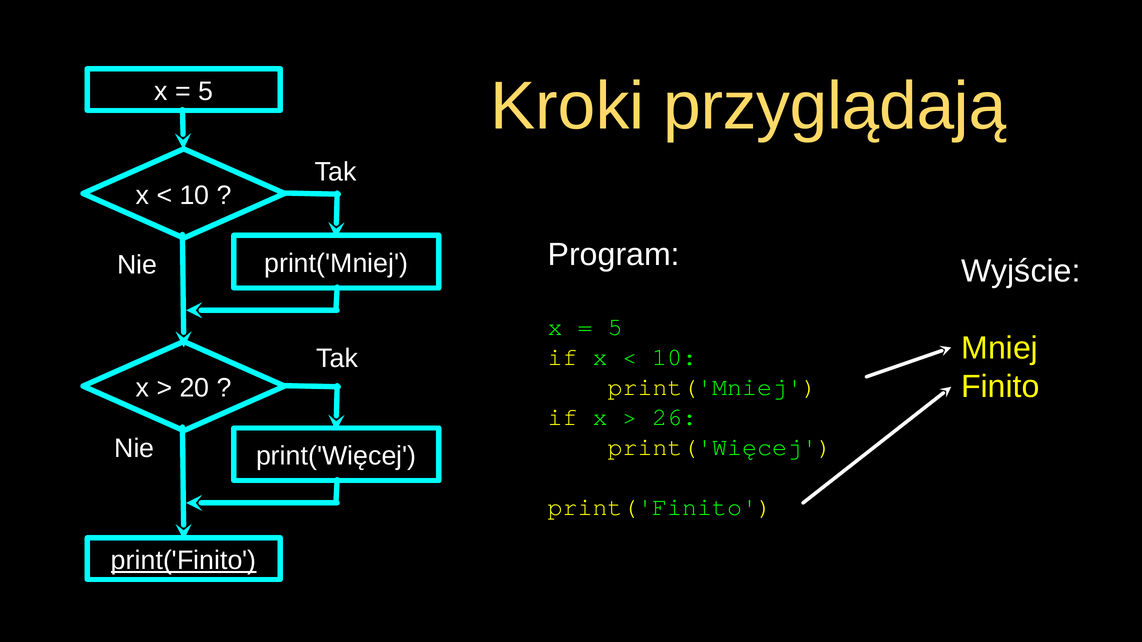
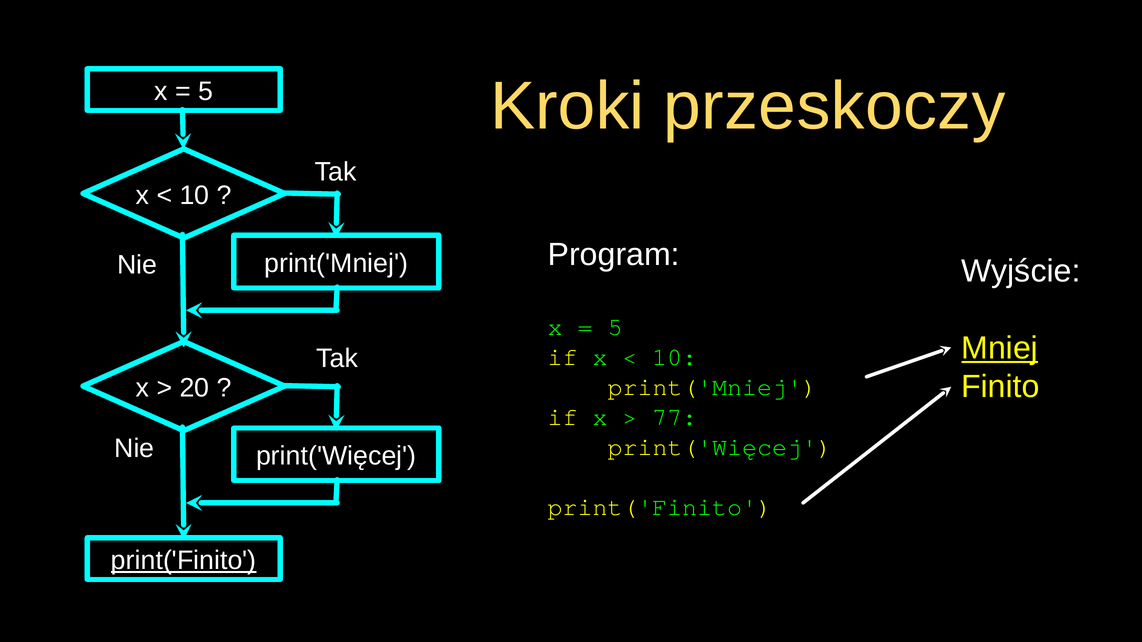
przyglądają: przyglądają -> przeskoczy
Mniej underline: none -> present
26: 26 -> 77
